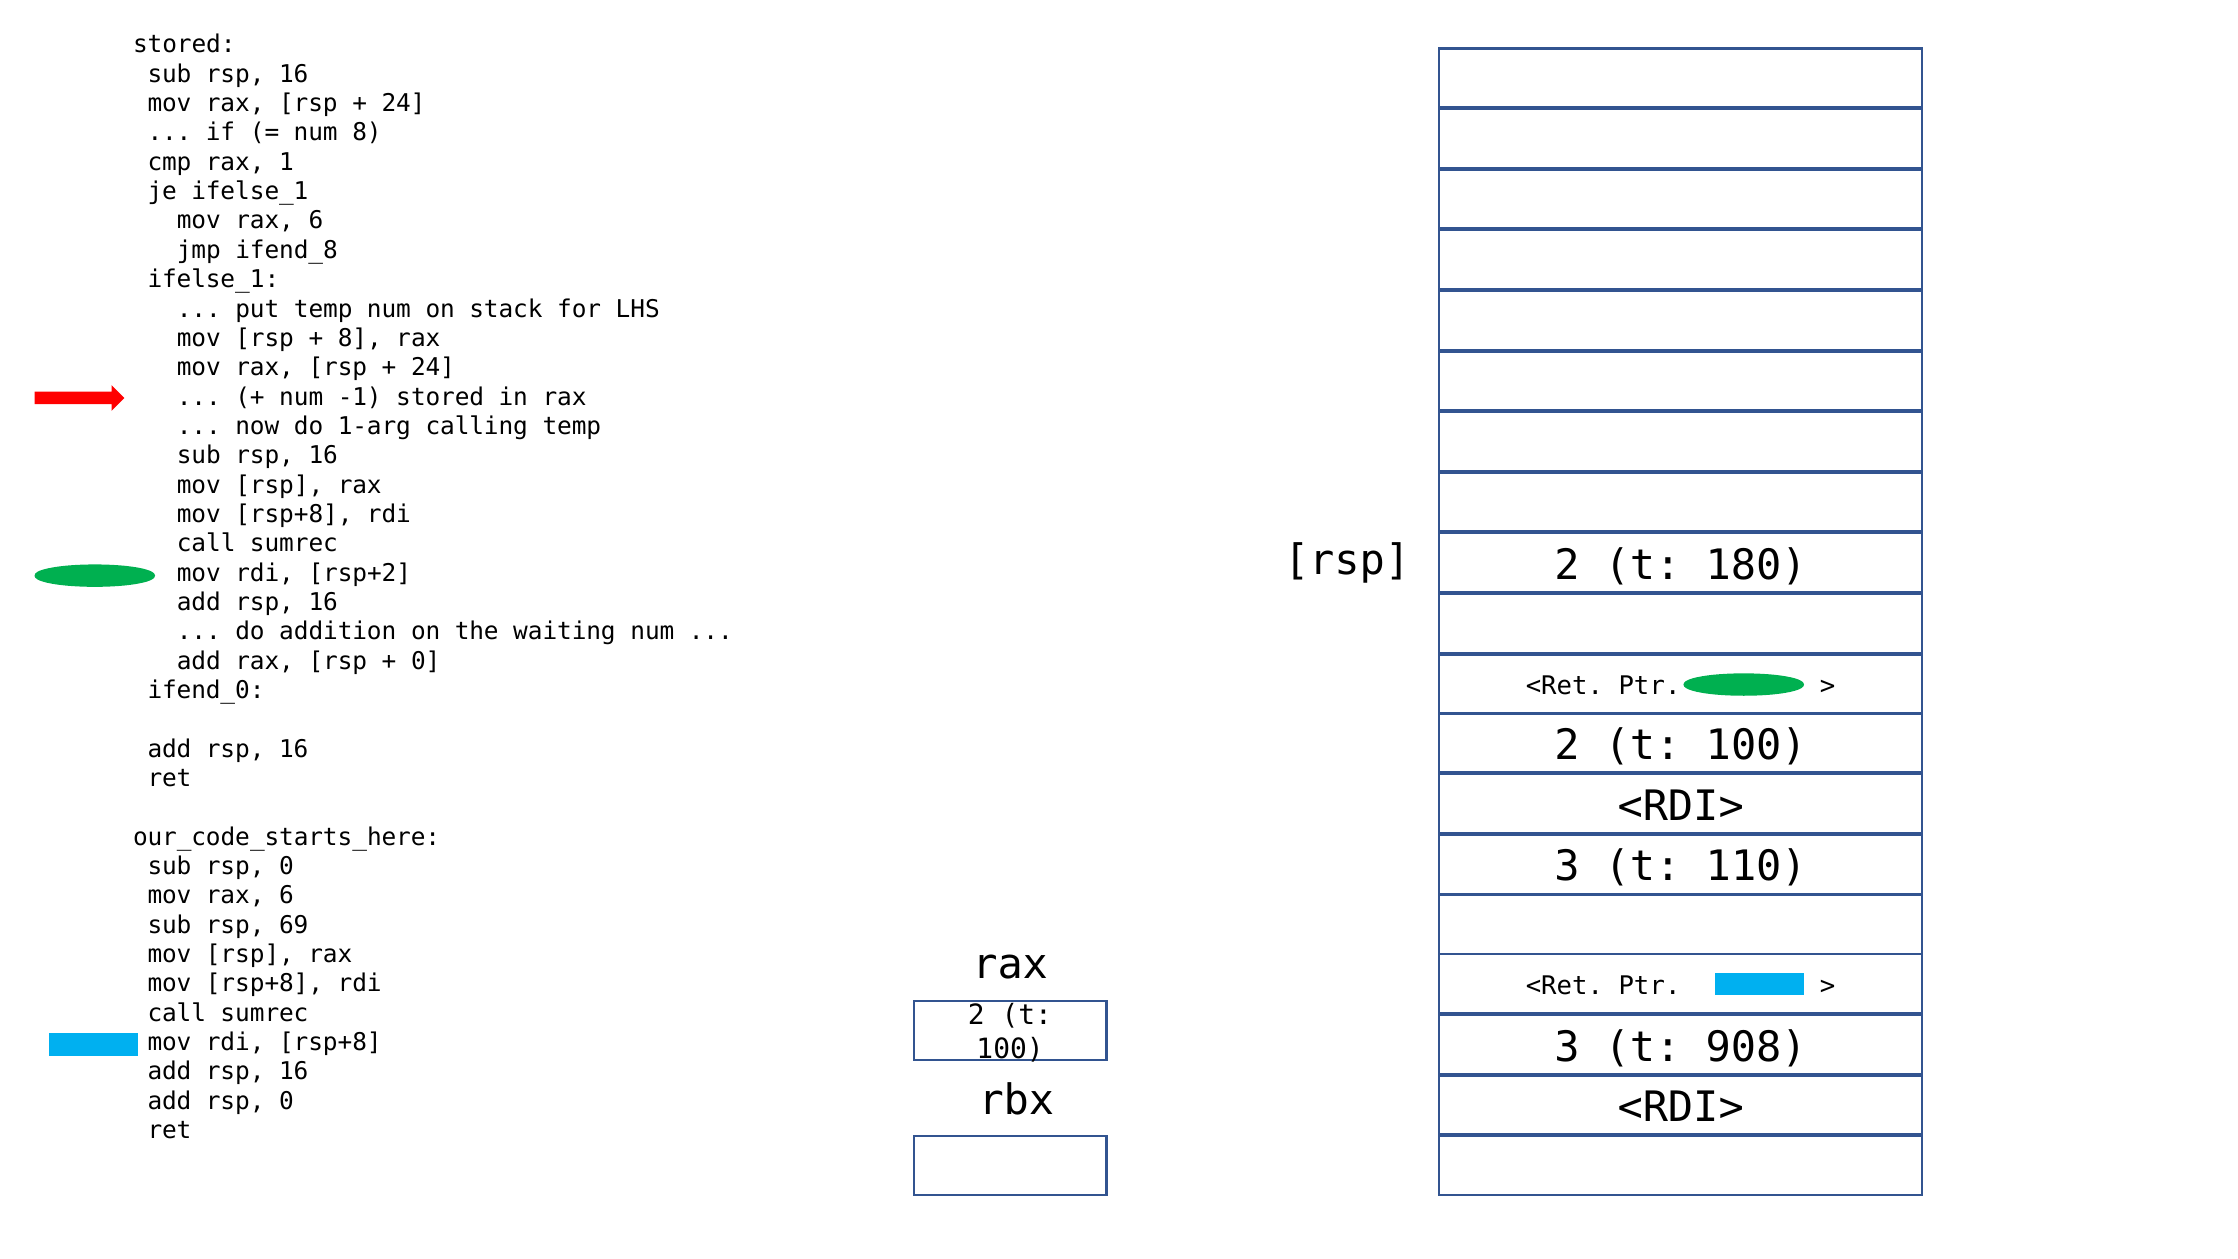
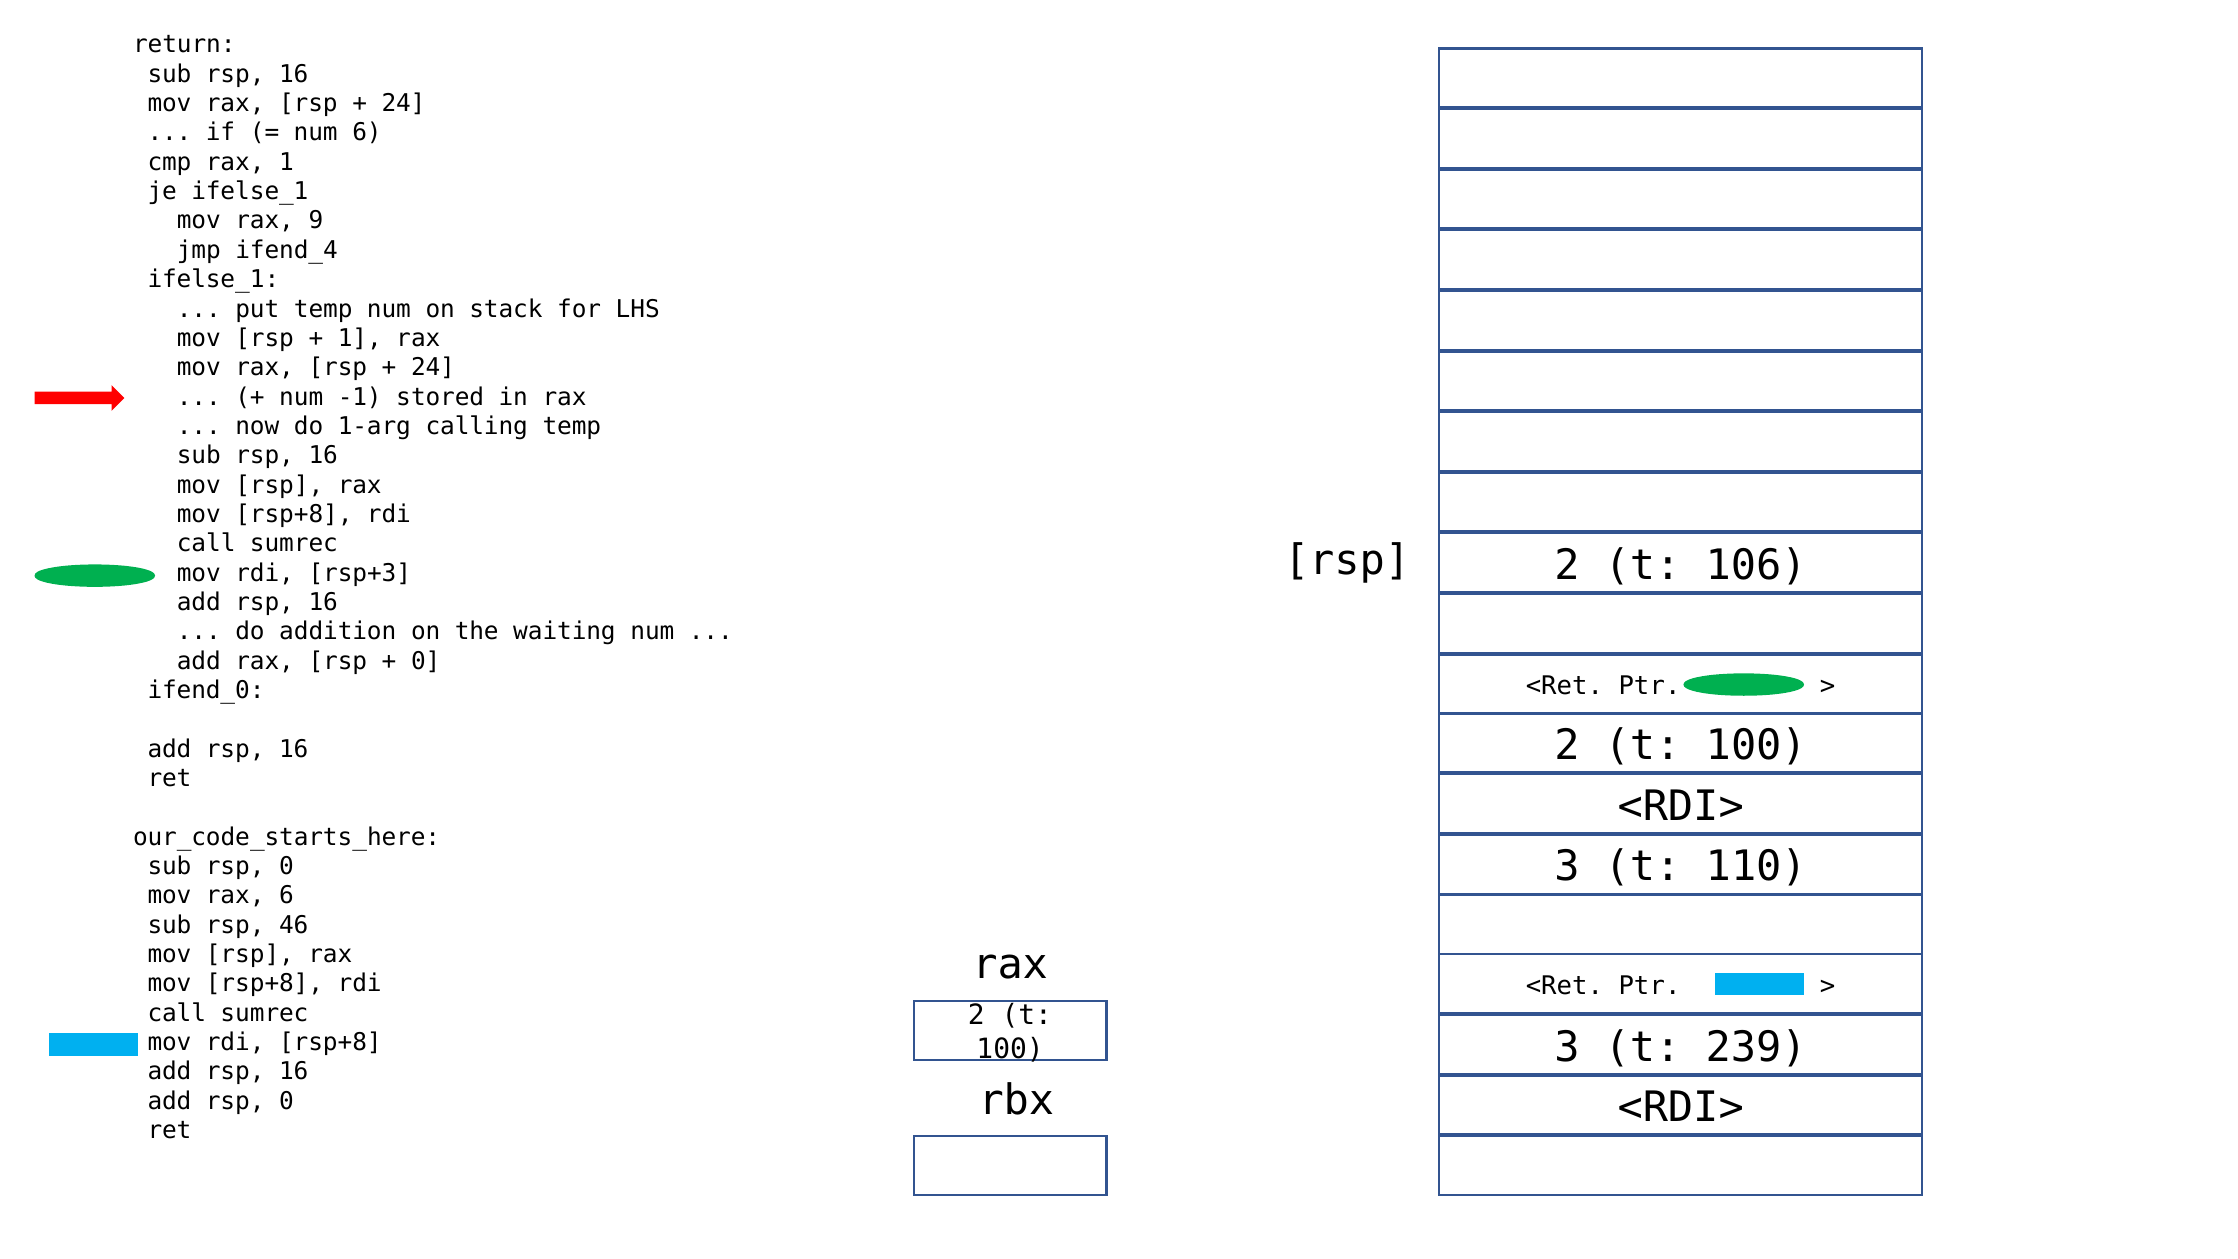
stored at (184, 45): stored -> return
num 8: 8 -> 6
6 at (316, 221): 6 -> 9
ifend_8: ifend_8 -> ifend_4
8 at (360, 338): 8 -> 1
180: 180 -> 106
rsp+2: rsp+2 -> rsp+3
69: 69 -> 46
908: 908 -> 239
